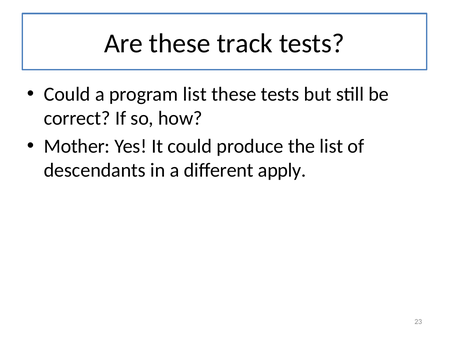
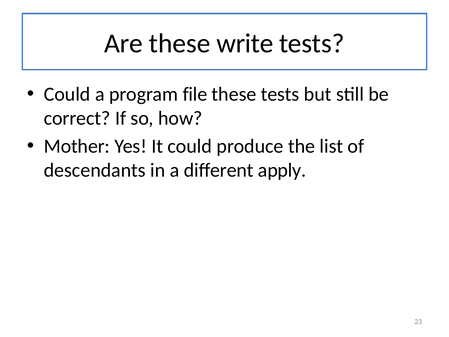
track: track -> write
program list: list -> file
